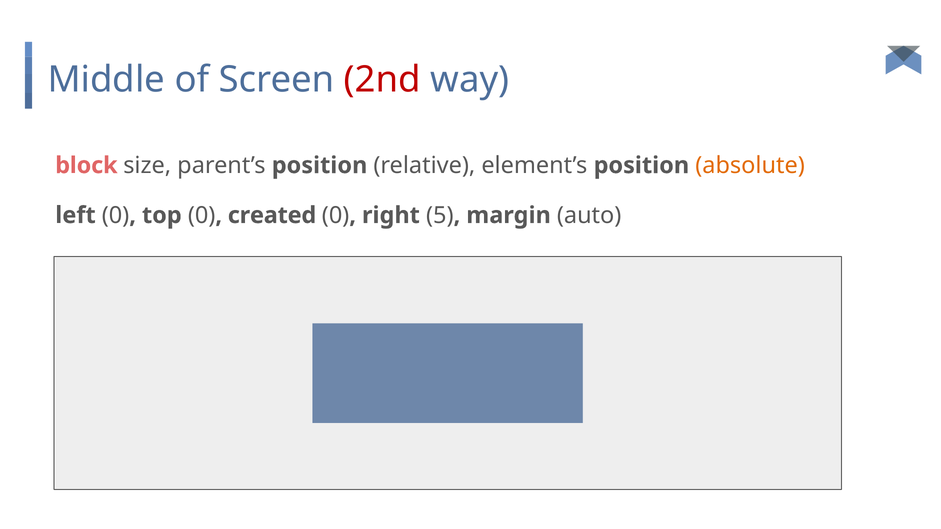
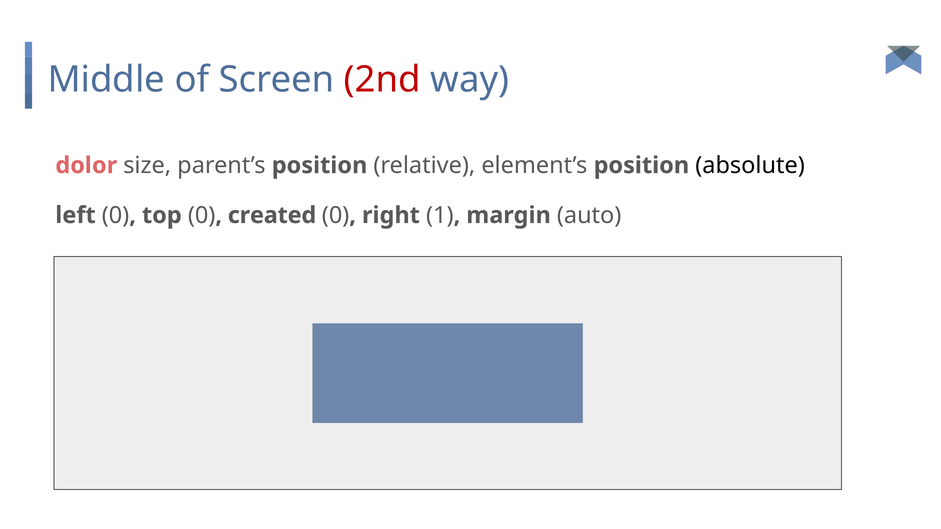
block: block -> dolor
absolute colour: orange -> black
5: 5 -> 1
